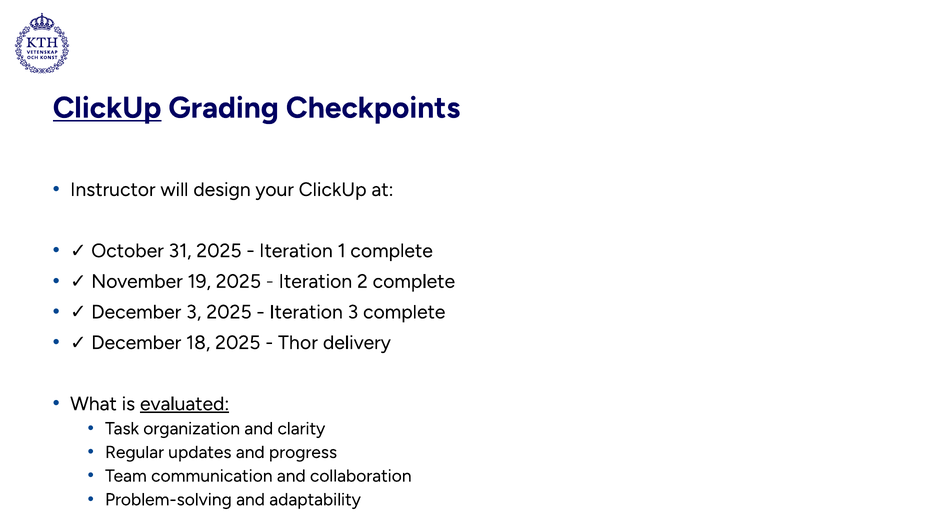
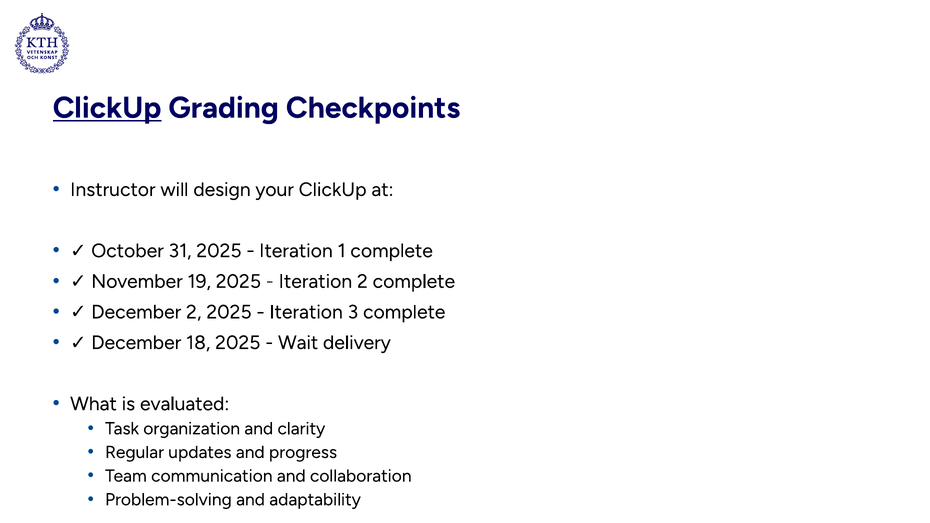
3 at (194, 312): 3 -> 2
Thor: Thor -> Wait
evaluated underline: present -> none
